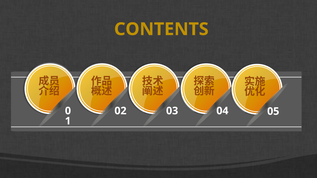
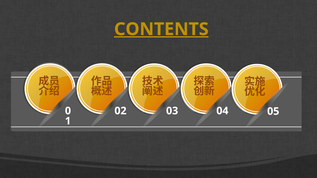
CONTENTS underline: none -> present
